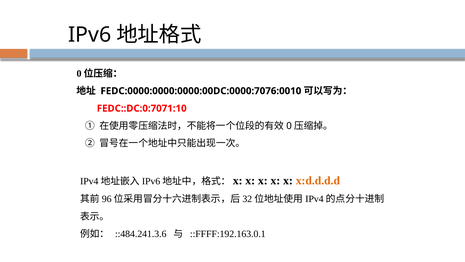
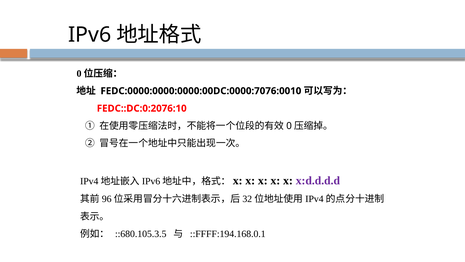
FEDC::DC:0:7071:10: FEDC::DC:0:7071:10 -> FEDC::DC:0:2076:10
x:d.d.d.d colour: orange -> purple
::484.241.3.6: ::484.241.3.6 -> ::680.105.3.5
::FFFF:192.163.0.1: ::FFFF:192.163.0.1 -> ::FFFF:194.168.0.1
